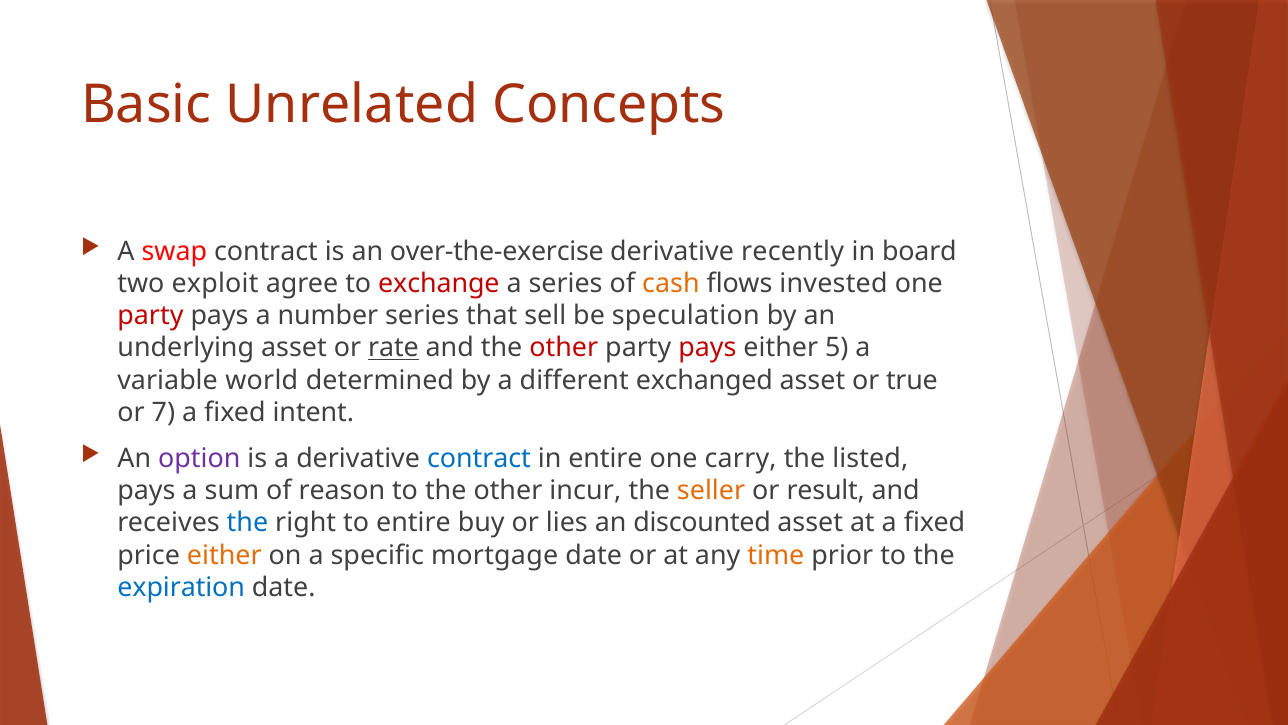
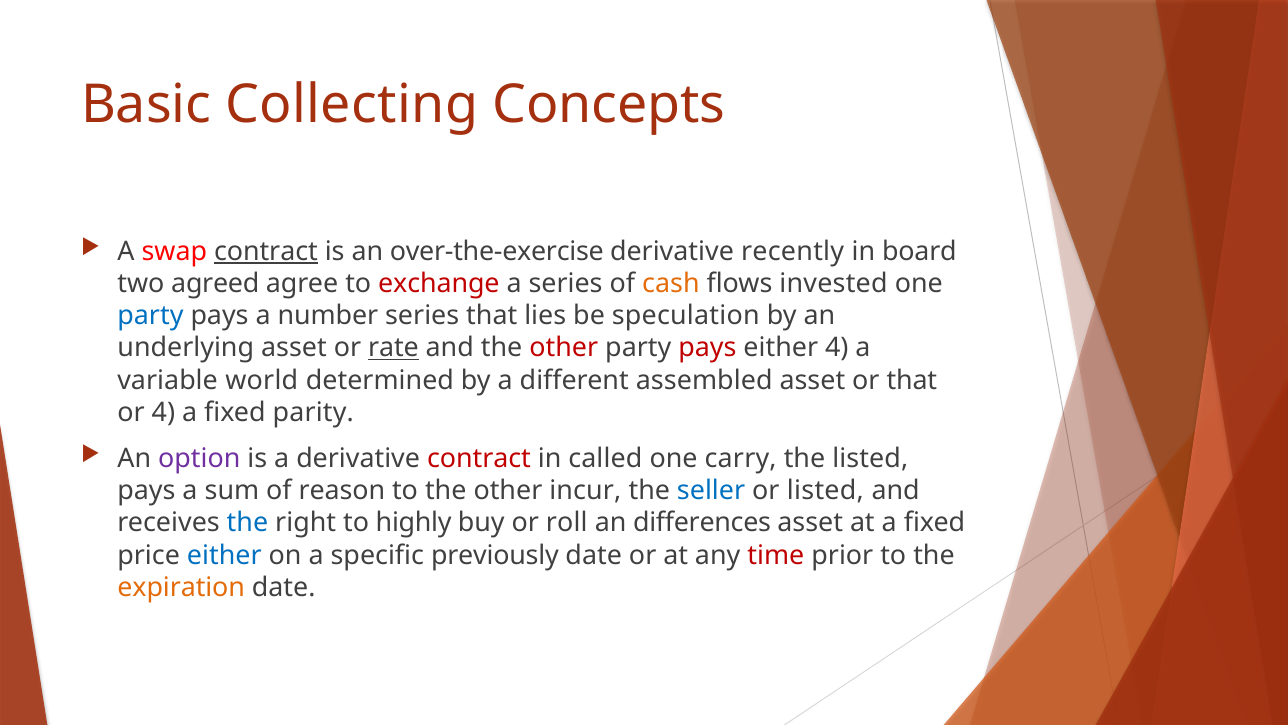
Unrelated: Unrelated -> Collecting
contract at (266, 251) underline: none -> present
exploit: exploit -> agreed
party at (150, 316) colour: red -> blue
sell: sell -> lies
either 5: 5 -> 4
exchanged: exchanged -> assembled
or true: true -> that
or 7: 7 -> 4
intent: intent -> parity
contract at (479, 458) colour: blue -> red
in entire: entire -> called
seller colour: orange -> blue
or result: result -> listed
to entire: entire -> highly
lies: lies -> roll
discounted: discounted -> differences
either at (224, 555) colour: orange -> blue
mortgage: mortgage -> previously
time colour: orange -> red
expiration colour: blue -> orange
